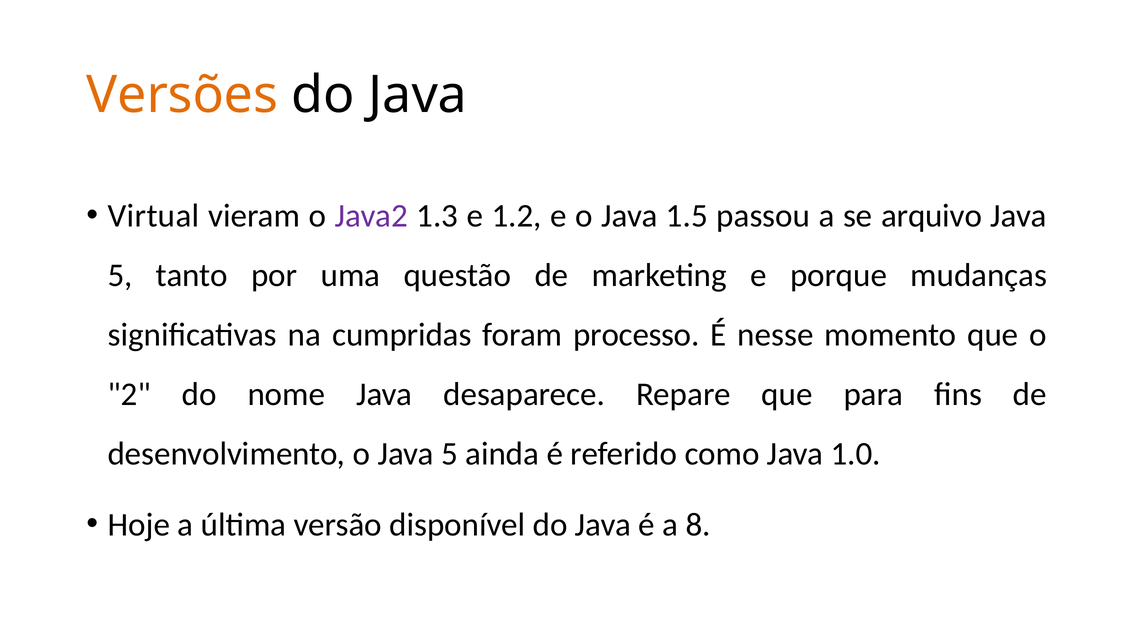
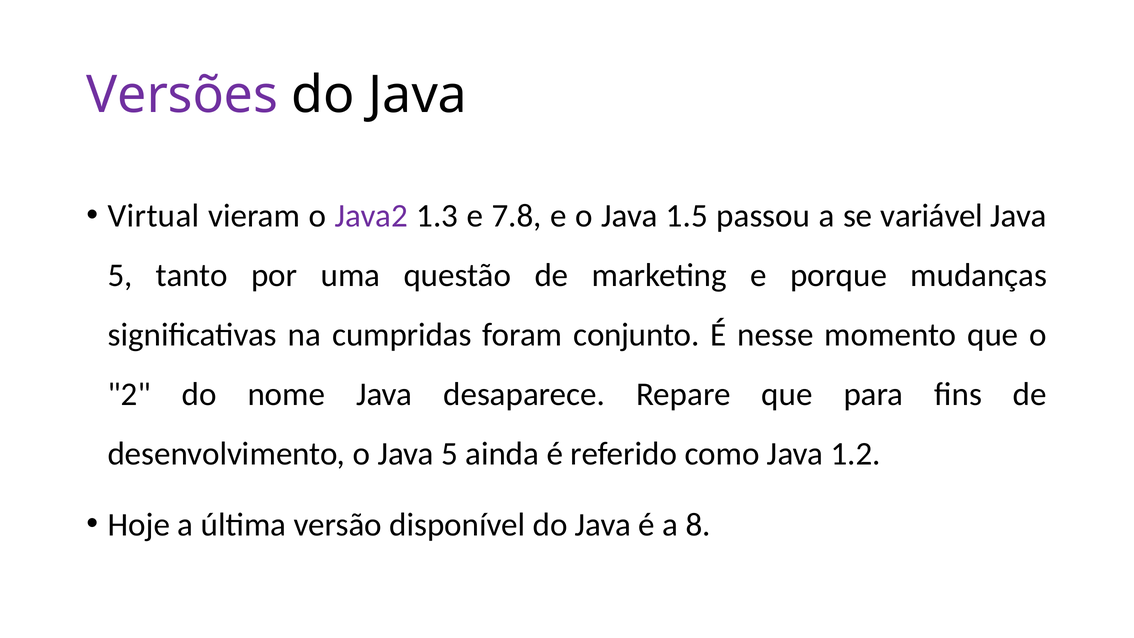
Versões colour: orange -> purple
1.2: 1.2 -> 7.8
arquivo: arquivo -> variável
processo: processo -> conjunto
1.0: 1.0 -> 1.2
